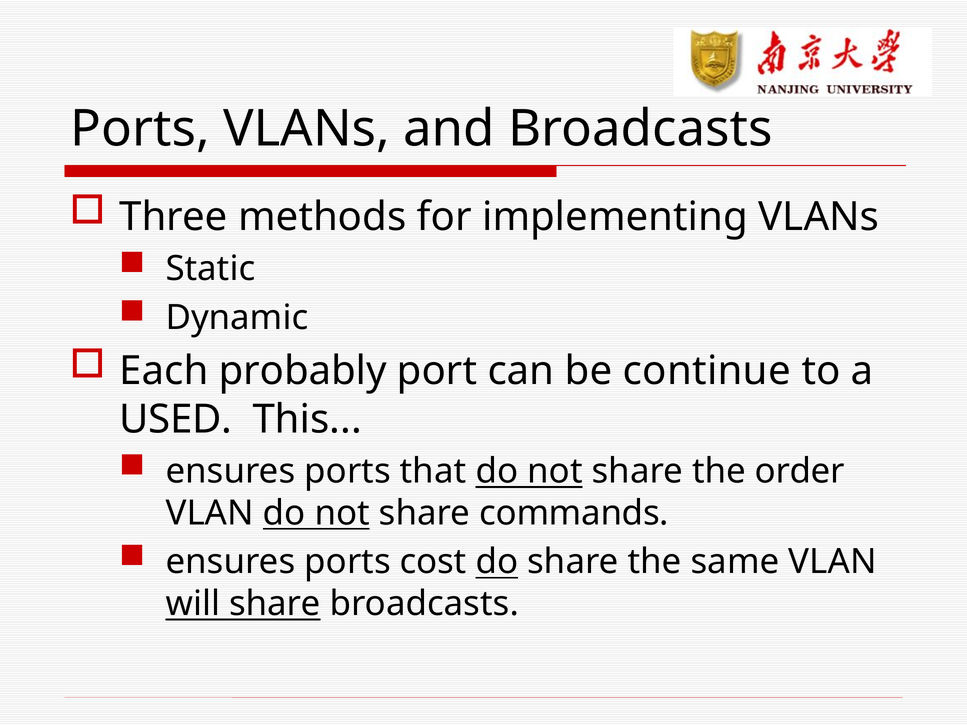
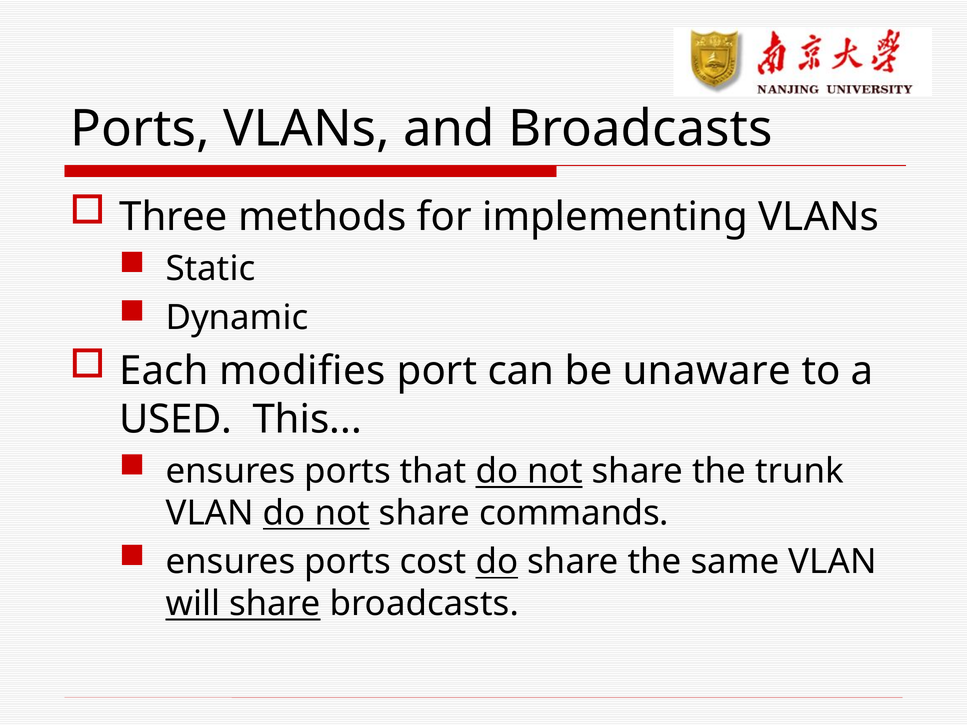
probably: probably -> modifies
continue: continue -> unaware
order: order -> trunk
